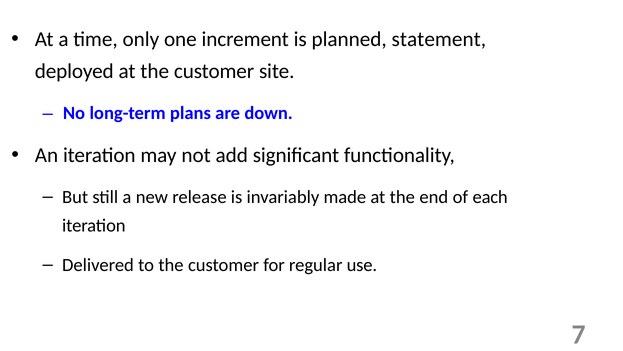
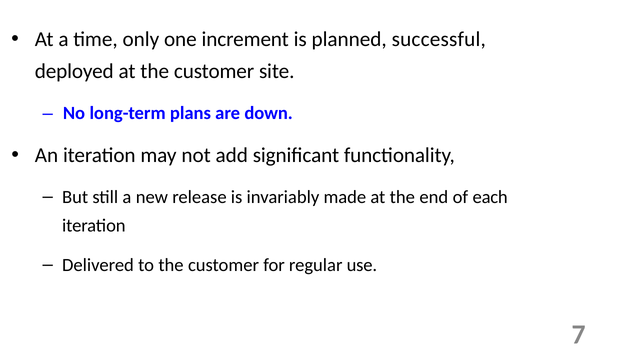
statement: statement -> successful
